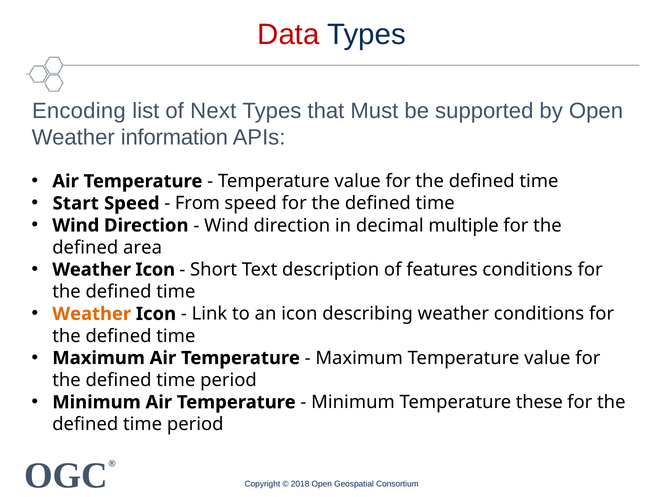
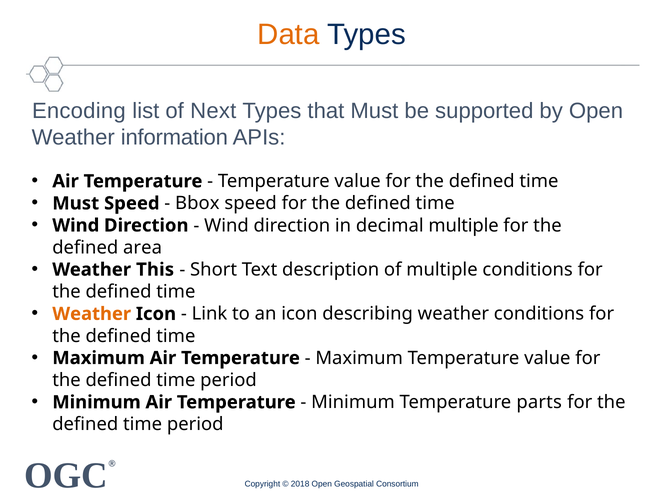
Data colour: red -> orange
Start at (76, 203): Start -> Must
From: From -> Bbox
Icon at (155, 270): Icon -> This
of features: features -> multiple
these: these -> parts
